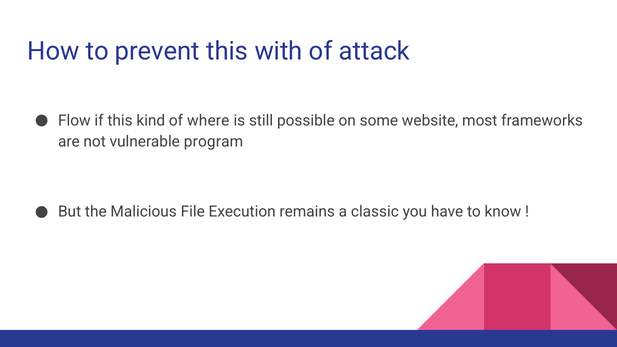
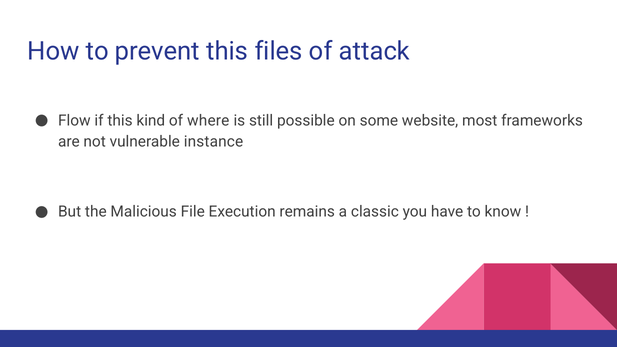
with: with -> files
program: program -> instance
